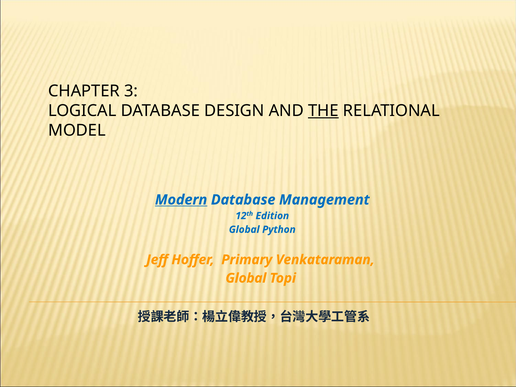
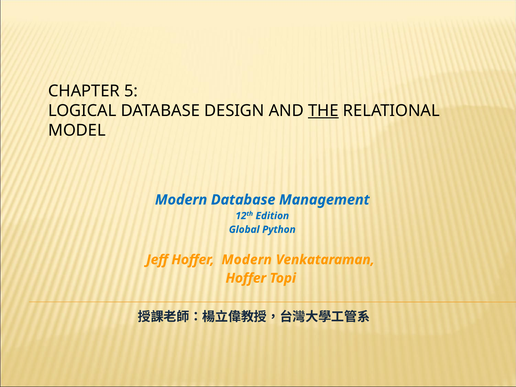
3: 3 -> 5
Modern at (181, 200) underline: present -> none
Hoffer Primary: Primary -> Modern
Global at (246, 278): Global -> Hoffer
